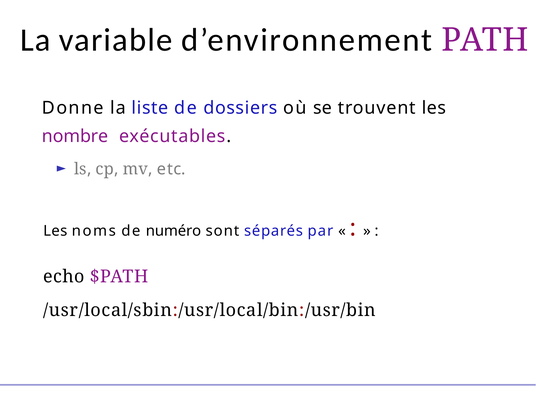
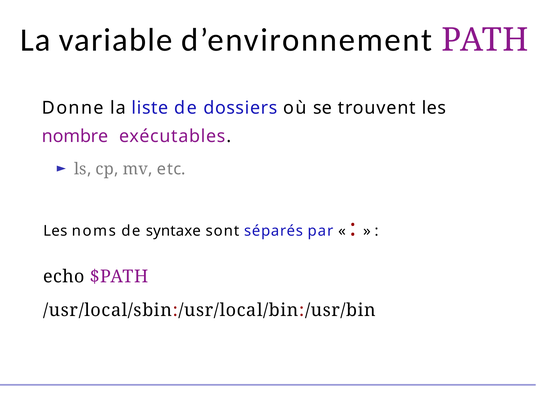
numéro: numéro -> syntaxe
